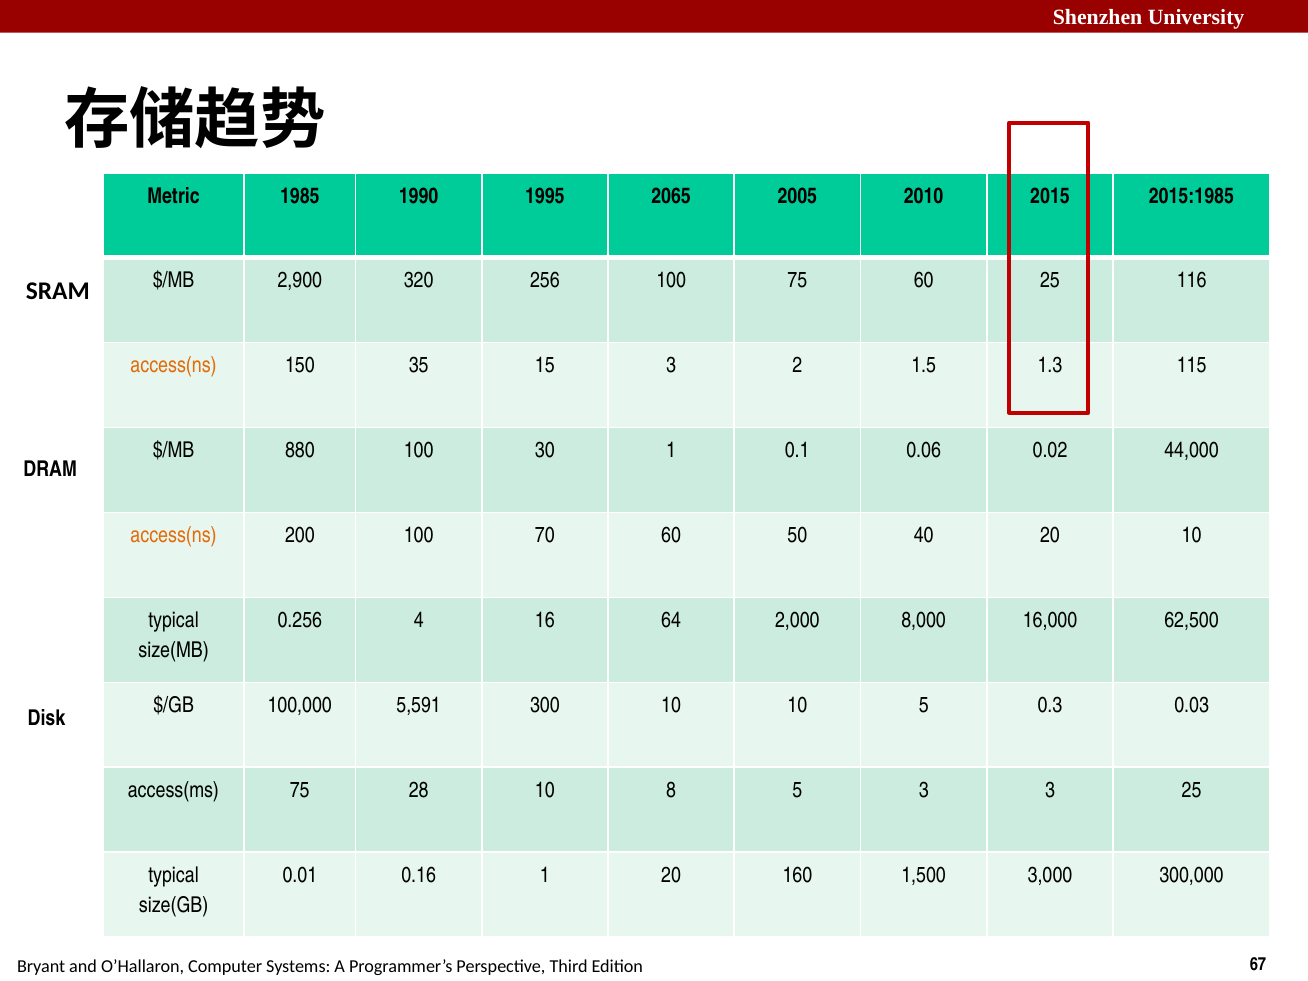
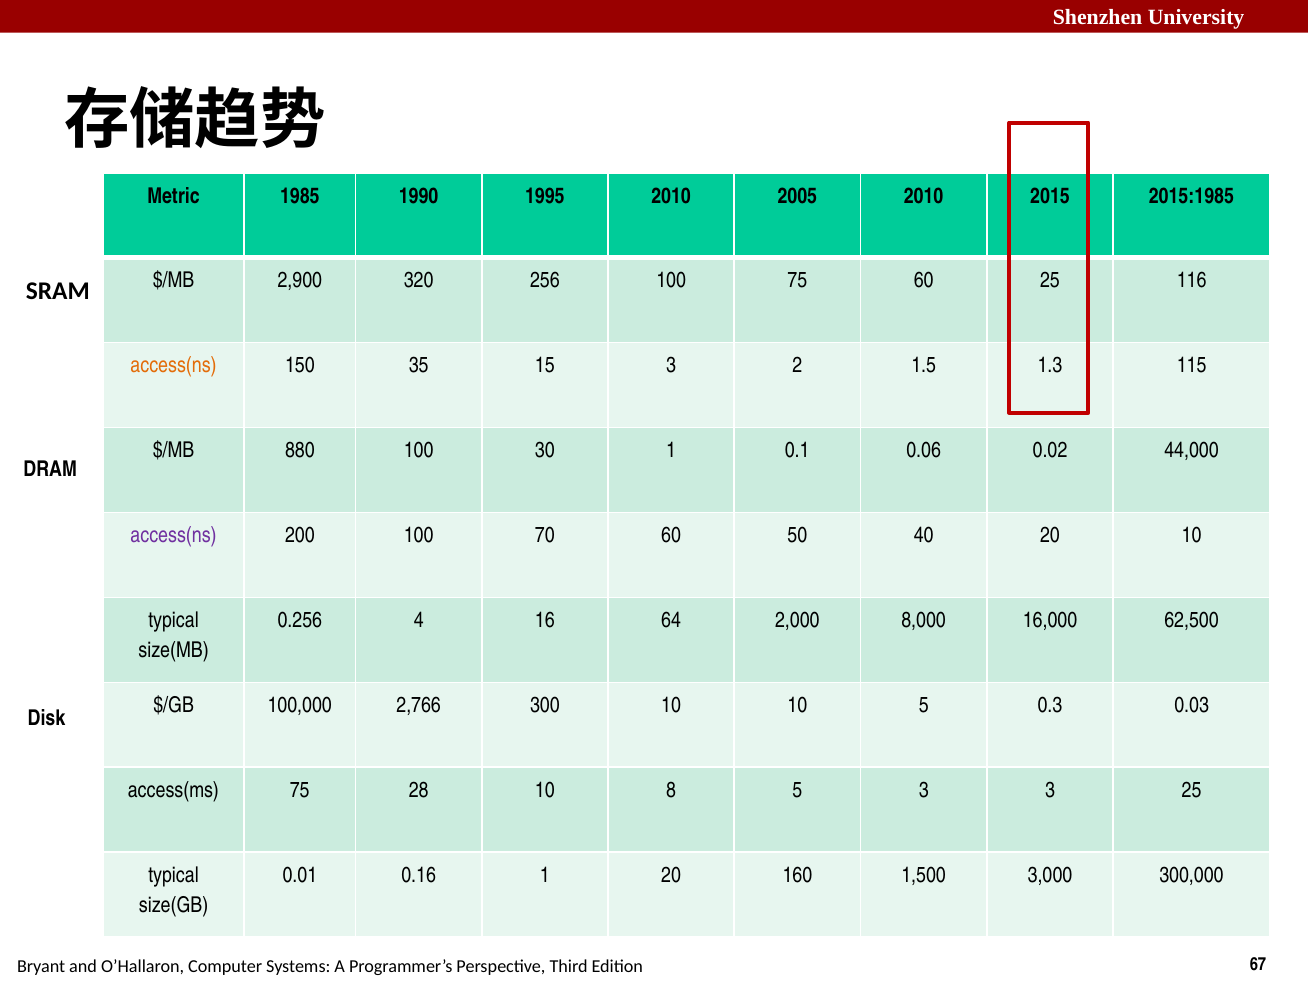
1995 2065: 2065 -> 2010
access(ns at (174, 536) colour: orange -> purple
5,591: 5,591 -> 2,766
